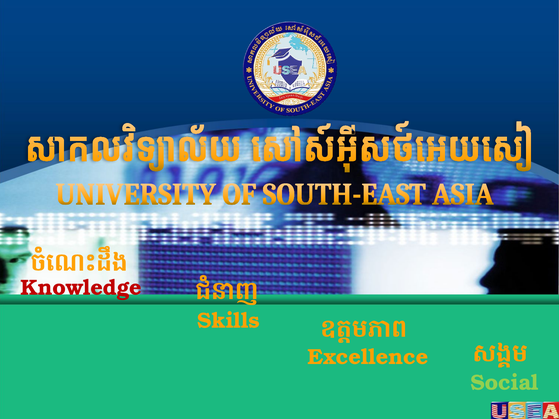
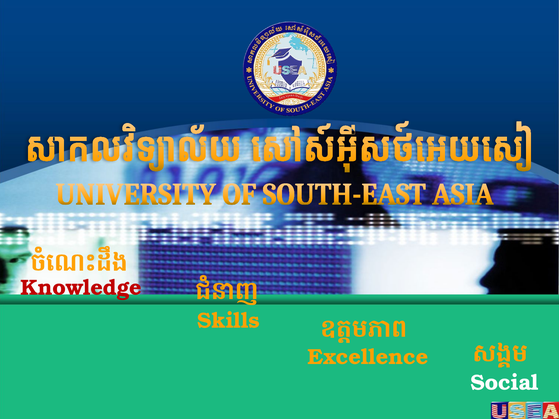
Social colour: light green -> white
